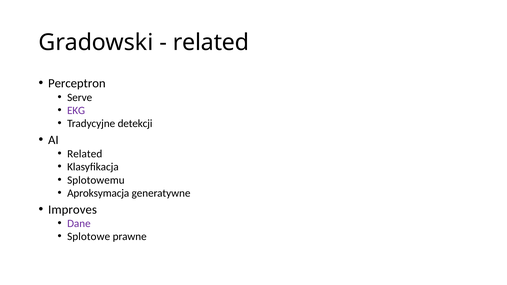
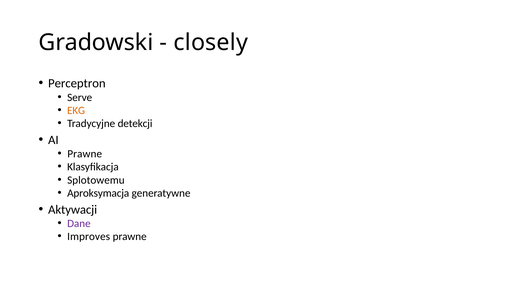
related at (211, 43): related -> closely
EKG colour: purple -> orange
Related at (85, 154): Related -> Prawne
Improves: Improves -> Aktywacji
Splotowe: Splotowe -> Improves
